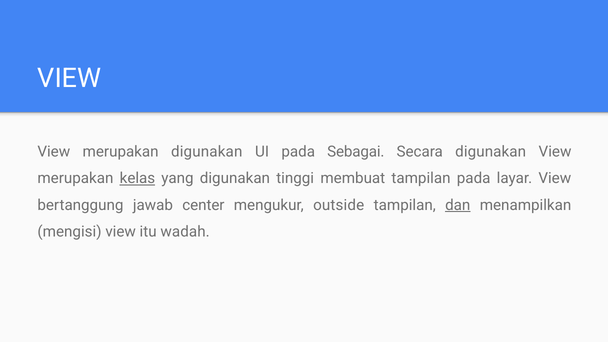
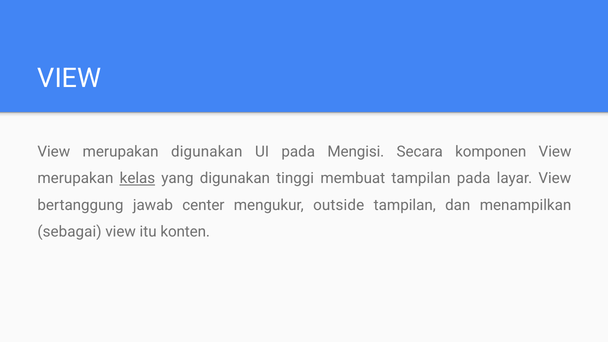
Sebagai: Sebagai -> Mengisi
Secara digunakan: digunakan -> komponen
dan underline: present -> none
mengisi: mengisi -> sebagai
wadah: wadah -> konten
